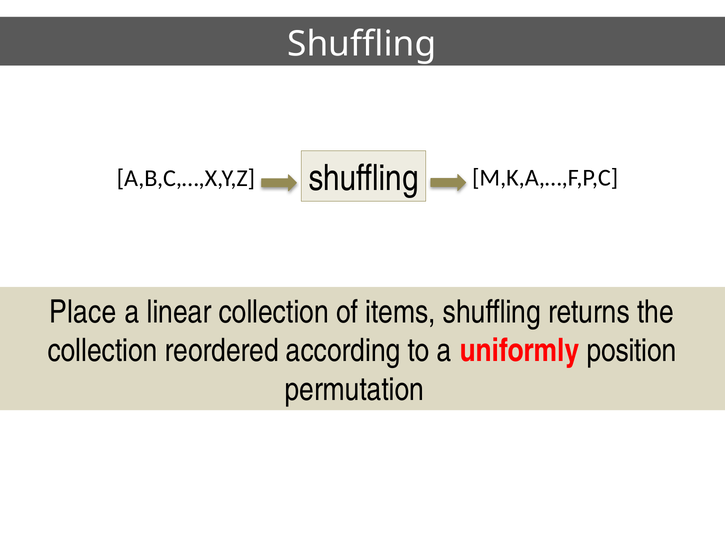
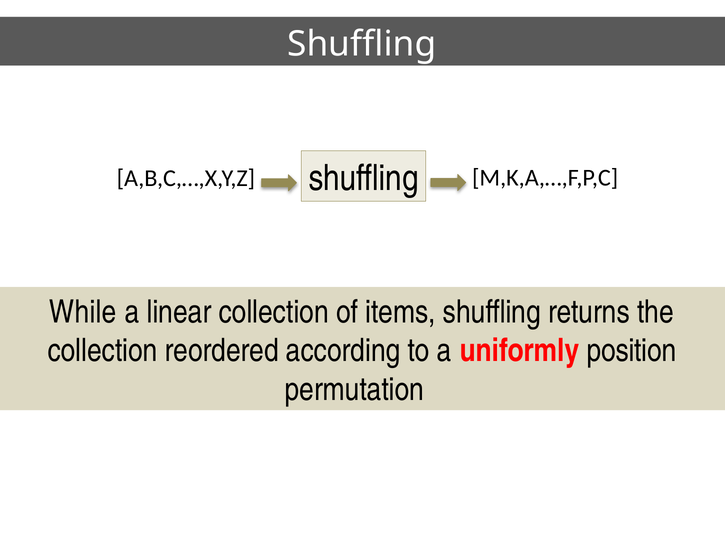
Place: Place -> While
